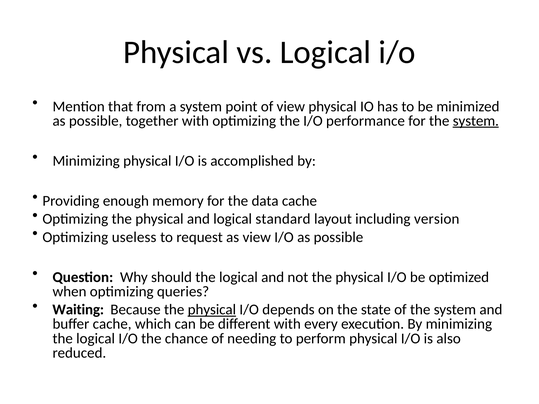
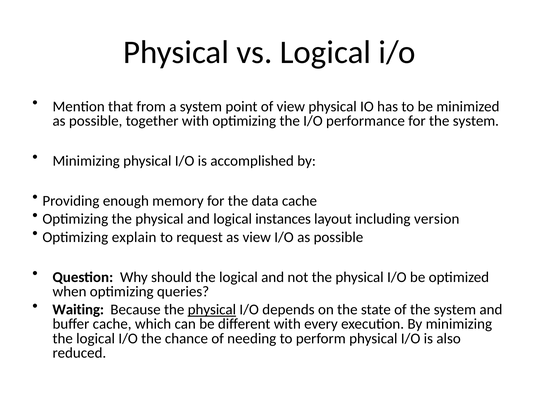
system at (476, 121) underline: present -> none
standard: standard -> instances
useless: useless -> explain
